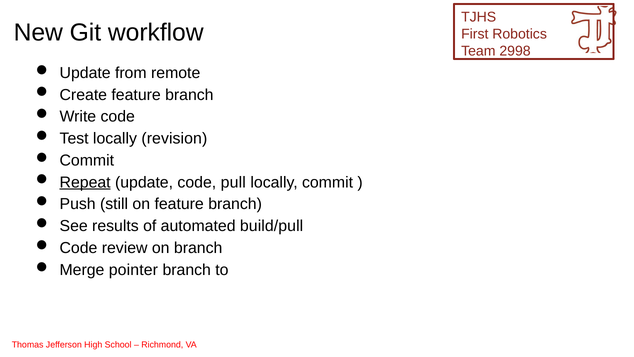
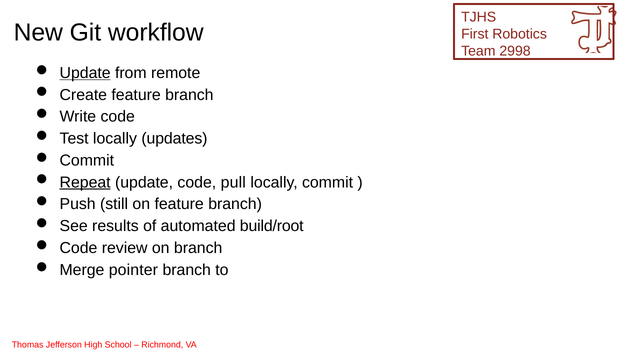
Update at (85, 73) underline: none -> present
revision: revision -> updates
build/pull: build/pull -> build/root
